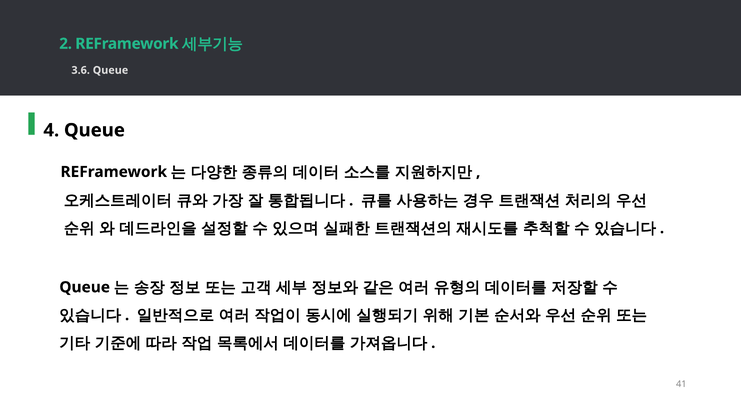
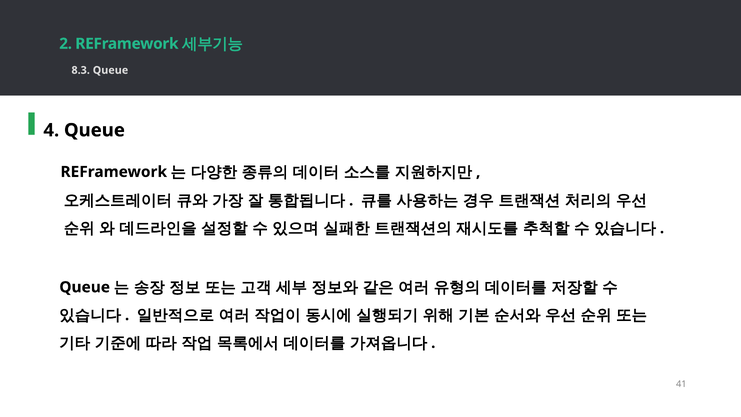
3.6: 3.6 -> 8.3
